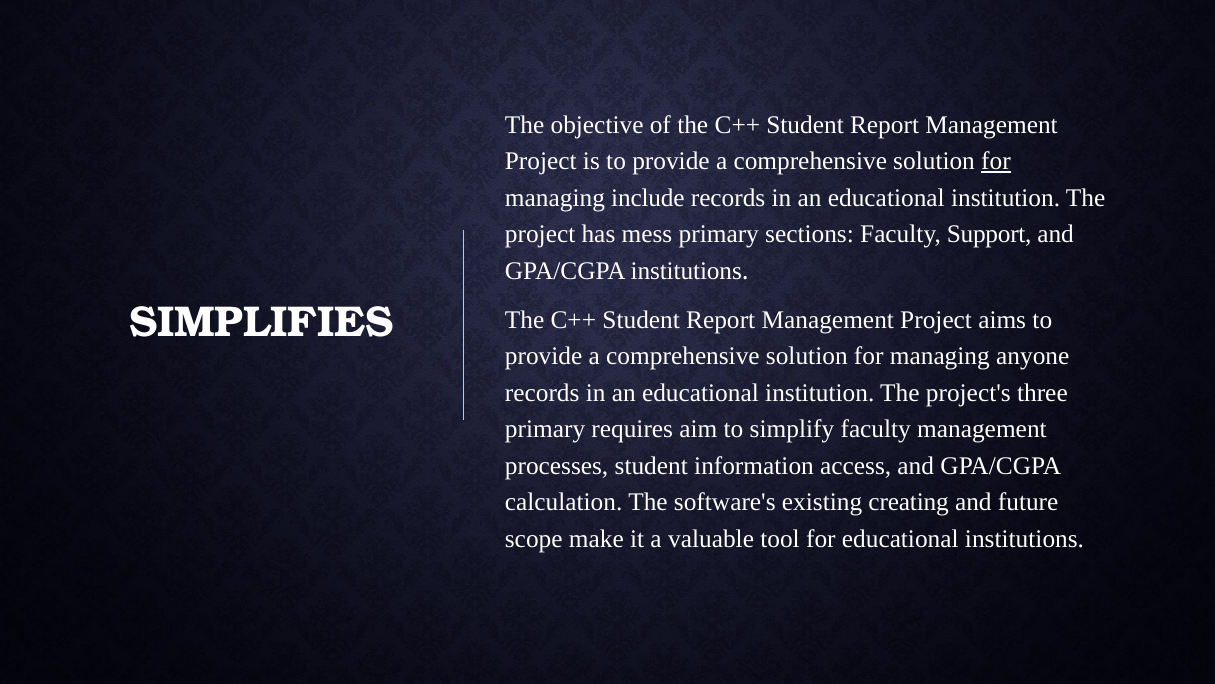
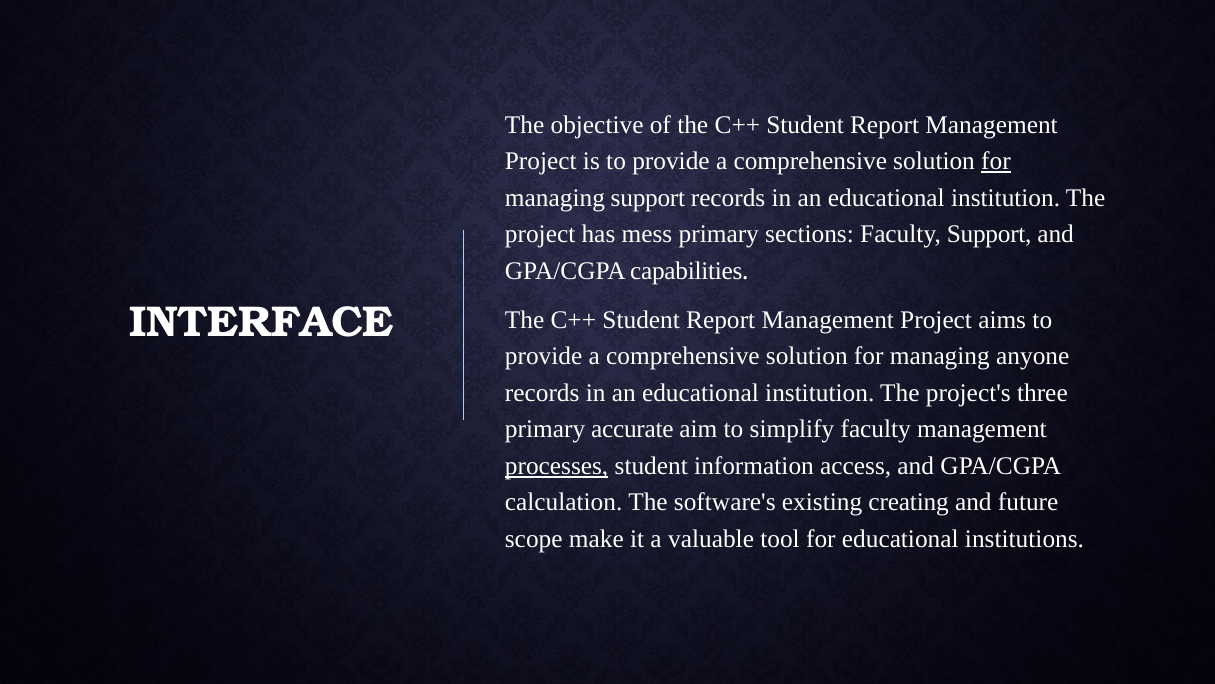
managing include: include -> support
GPA/CGPA institutions: institutions -> capabilities
SIMPLIFIES: SIMPLIFIES -> INTERFACE
requires: requires -> accurate
processes underline: none -> present
